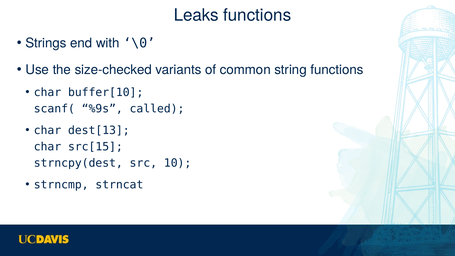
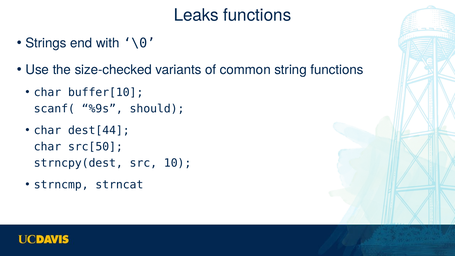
called: called -> should
dest[13: dest[13 -> dest[44
src[15: src[15 -> src[50
